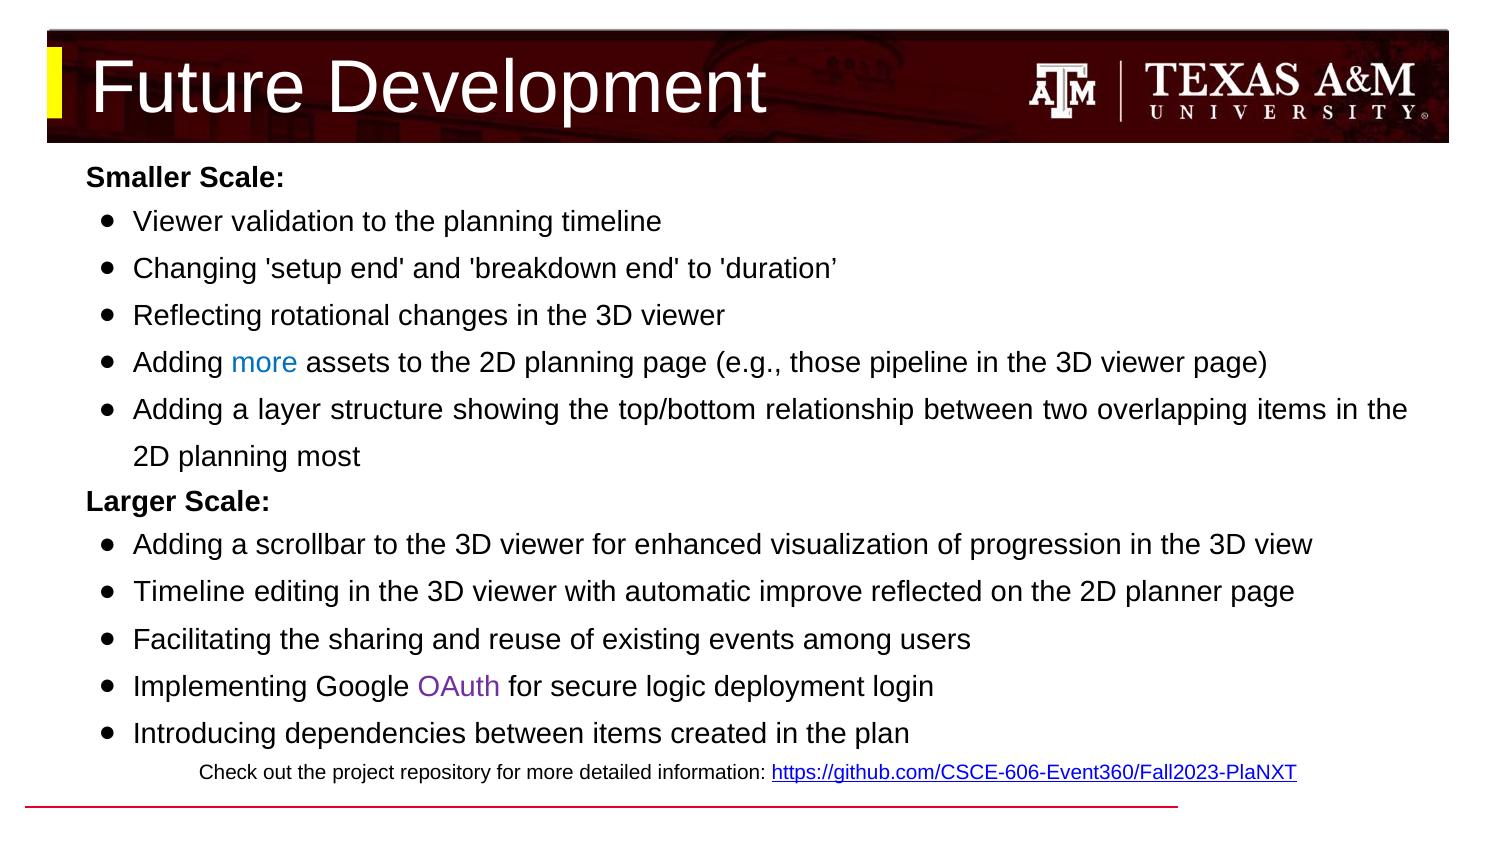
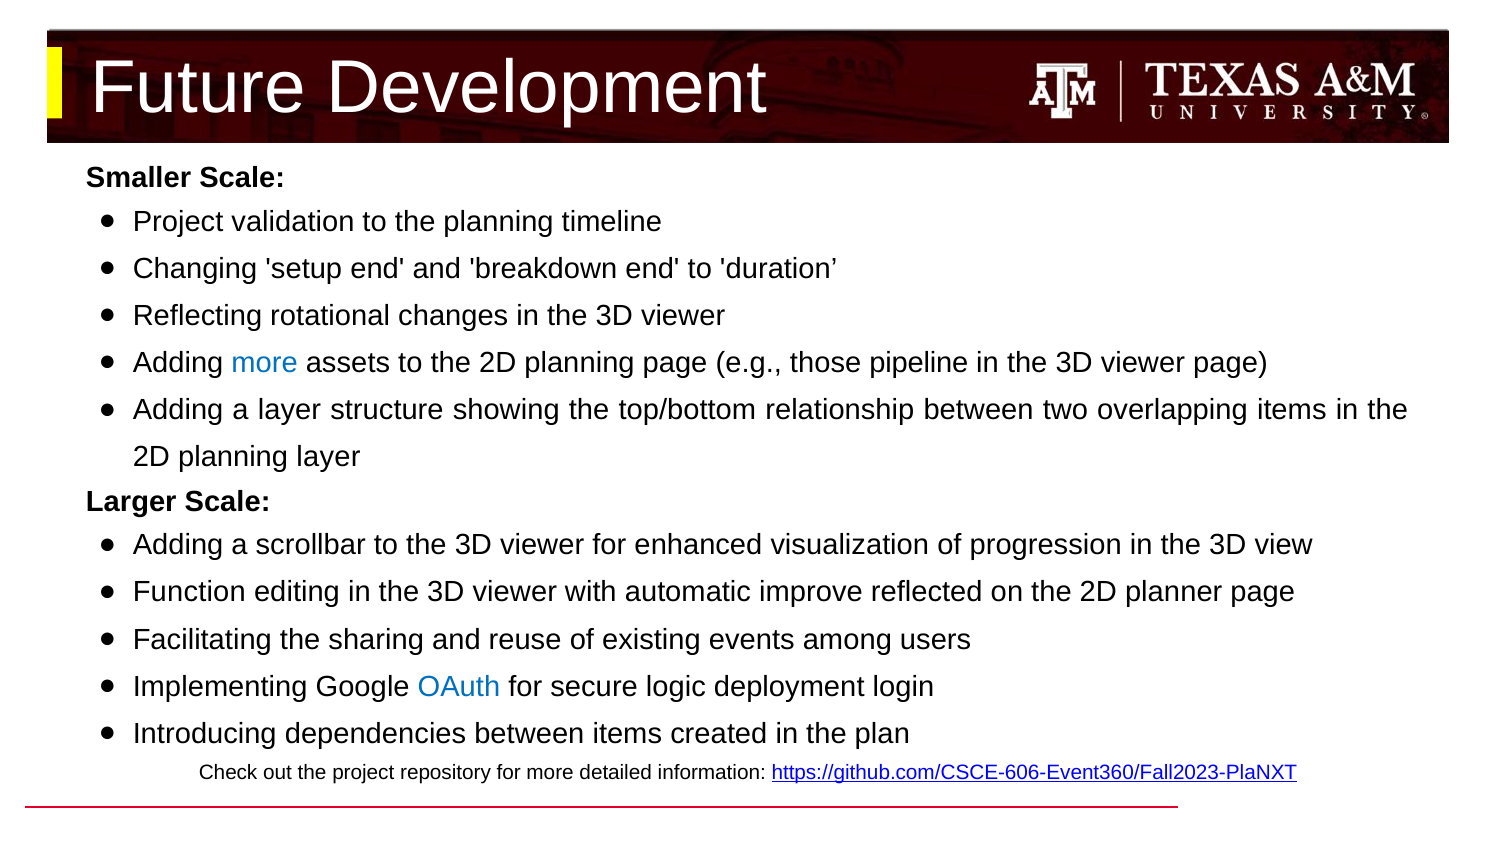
Viewer at (178, 221): Viewer -> Project
planning most: most -> layer
Timeline at (189, 592): Timeline -> Function
OAuth colour: purple -> blue
